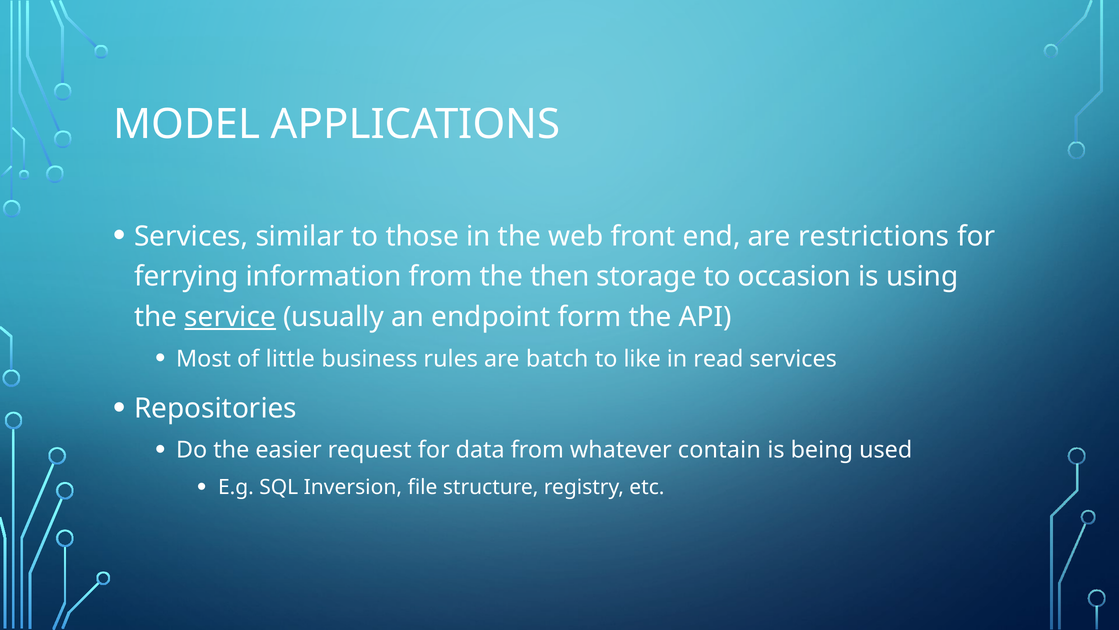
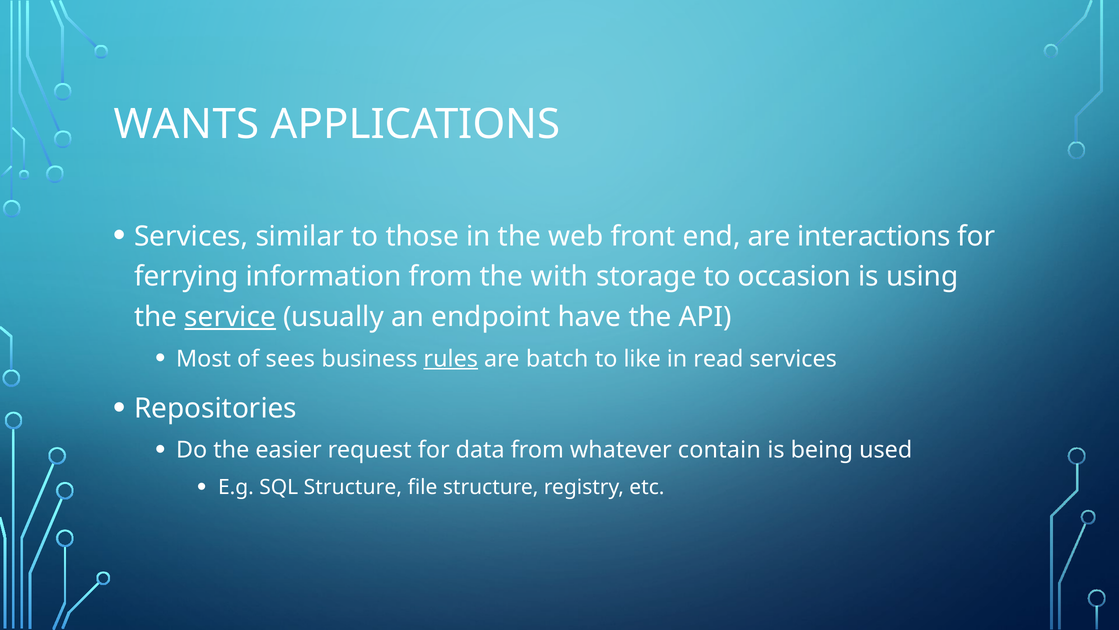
MODEL: MODEL -> WANTS
restrictions: restrictions -> interactions
then: then -> with
form: form -> have
little: little -> sees
rules underline: none -> present
SQL Inversion: Inversion -> Structure
